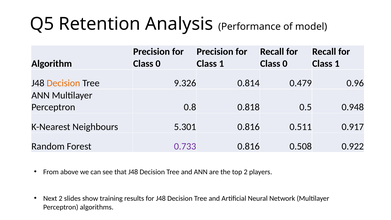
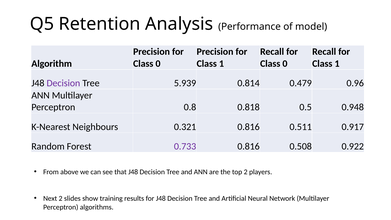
Decision at (63, 83) colour: orange -> purple
9.326: 9.326 -> 5.939
5.301: 5.301 -> 0.321
